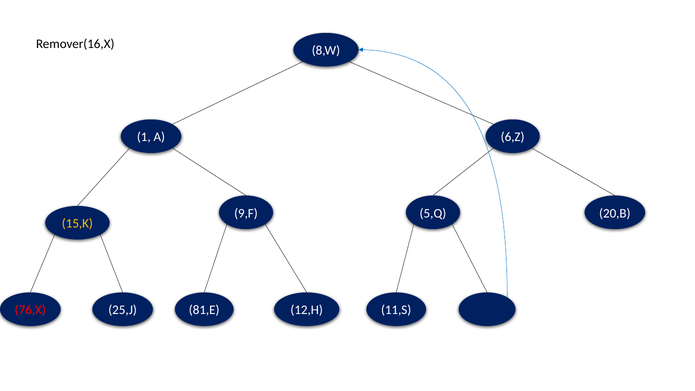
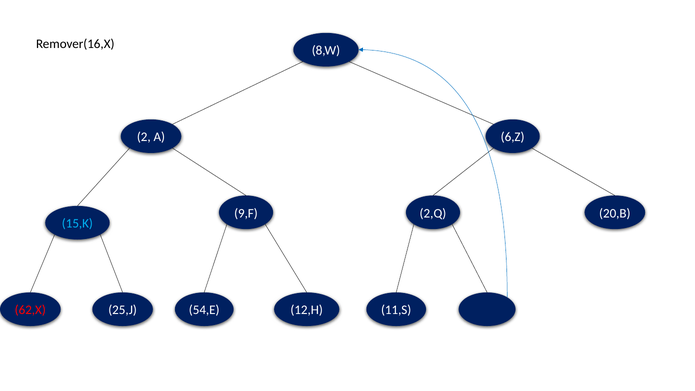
1: 1 -> 2
5,Q: 5,Q -> 2,Q
15,K colour: yellow -> light blue
76,X: 76,X -> 62,X
81,E: 81,E -> 54,E
